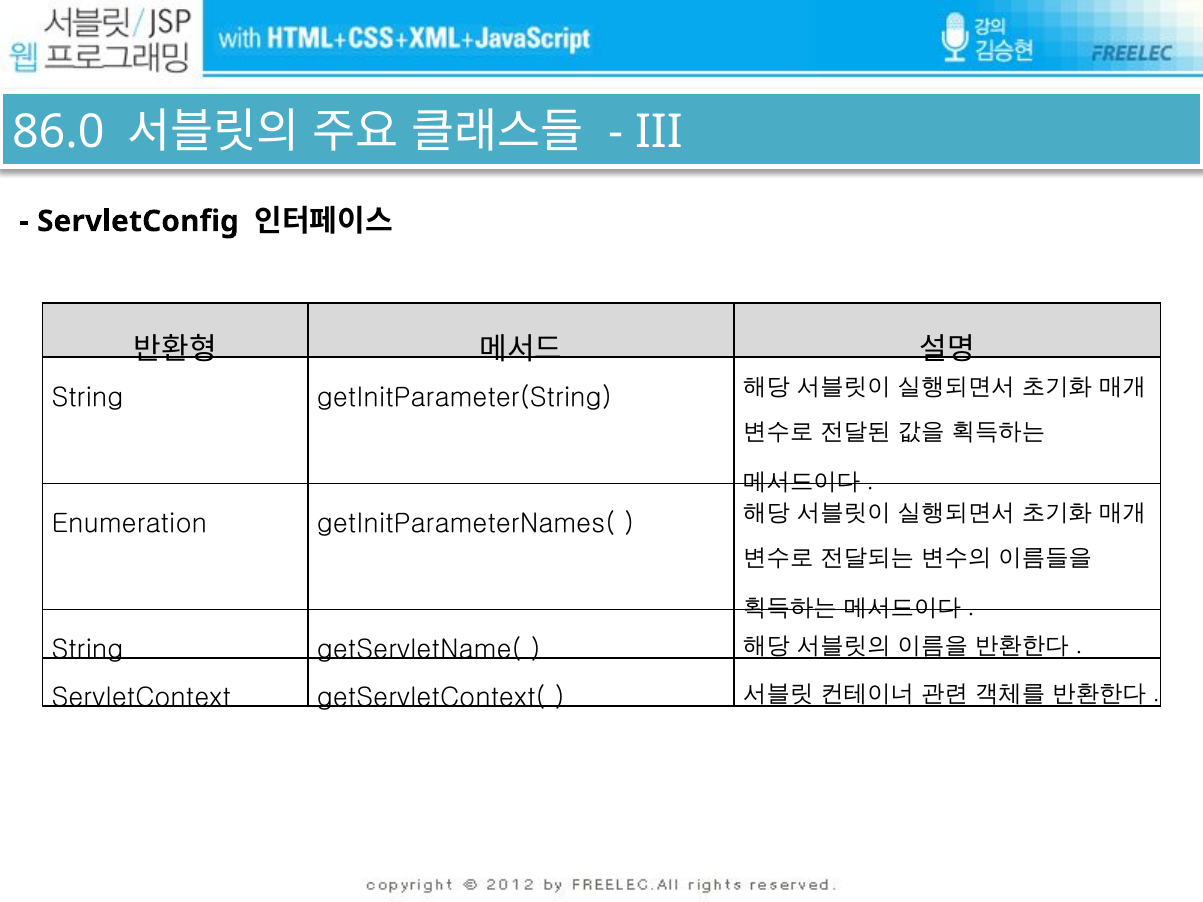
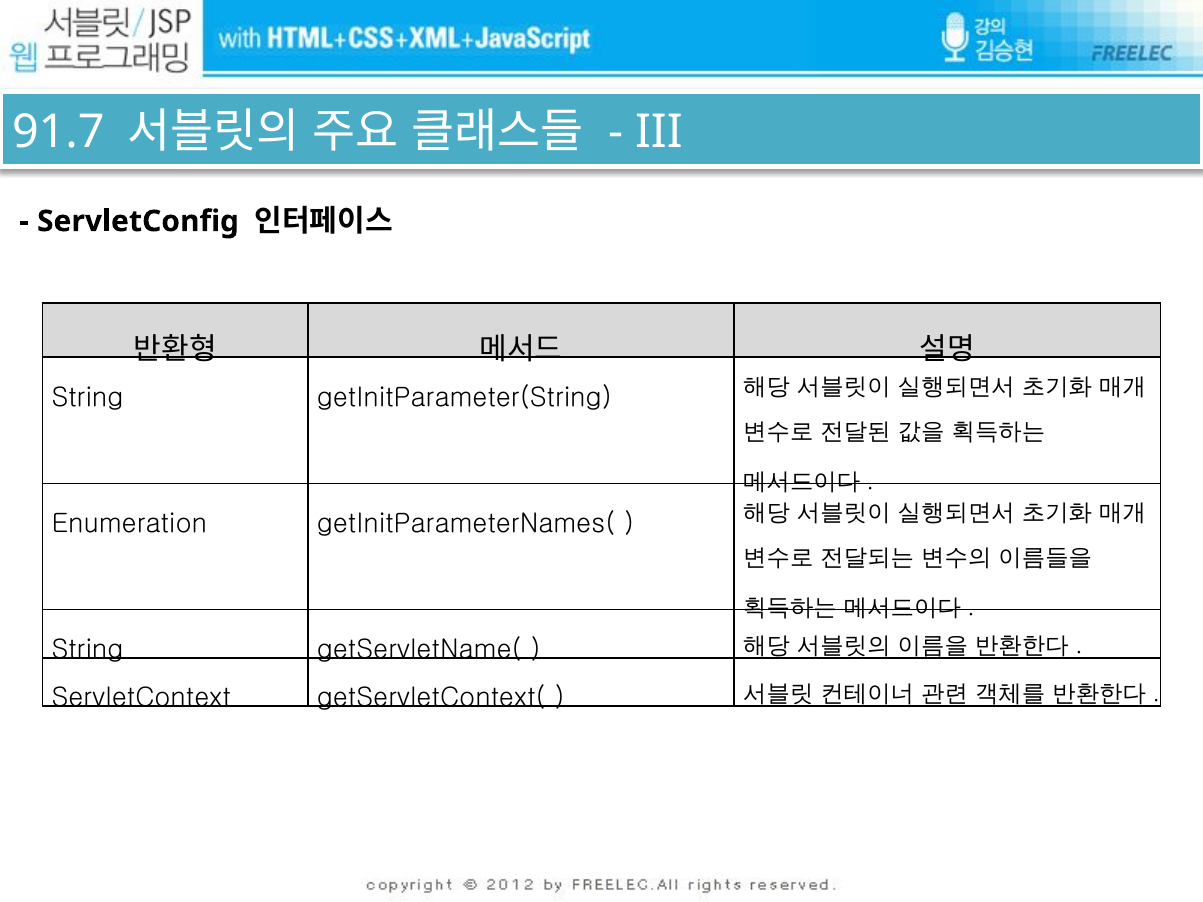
86.0: 86.0 -> 91.7
